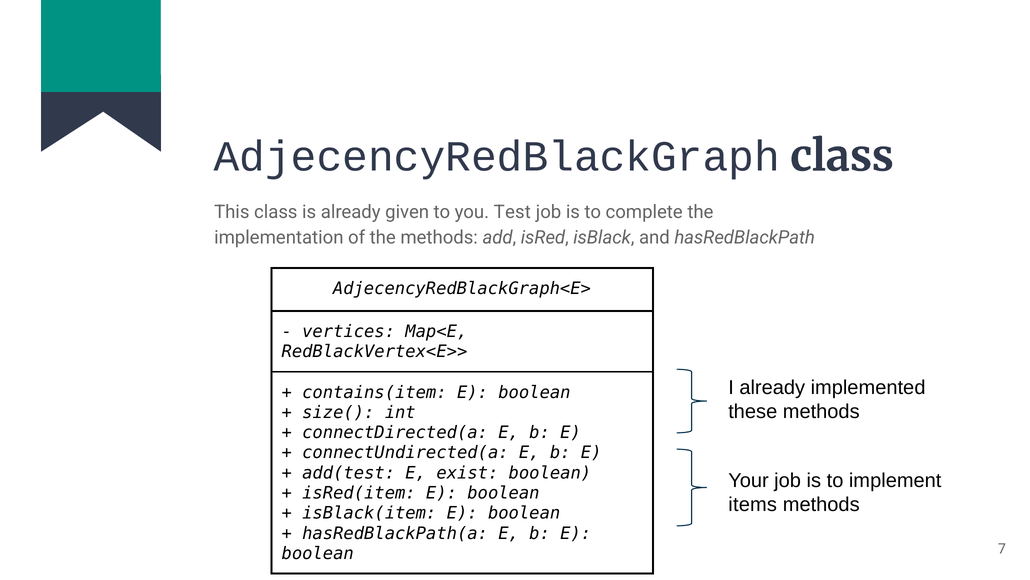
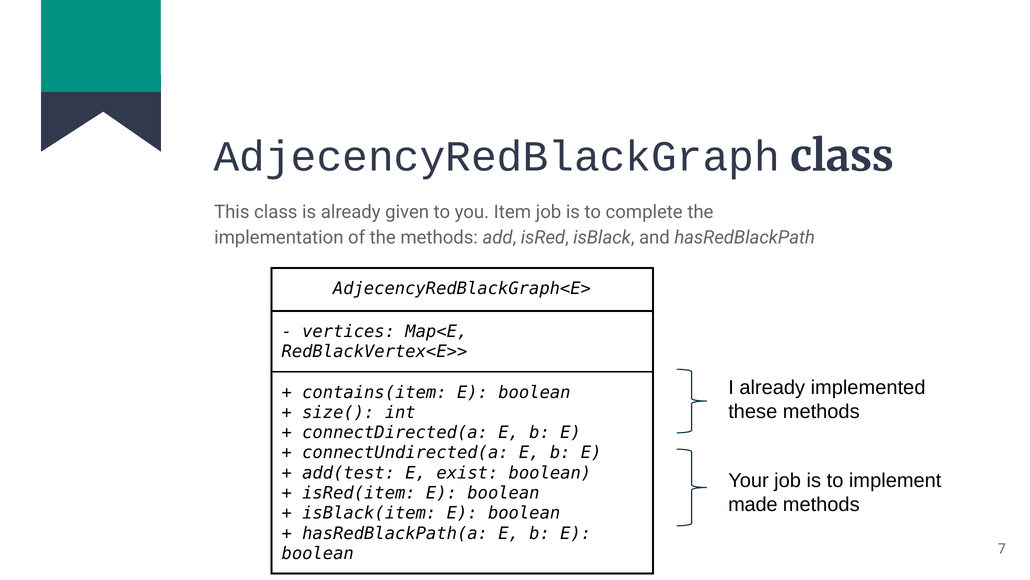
Test: Test -> Item
items: items -> made
